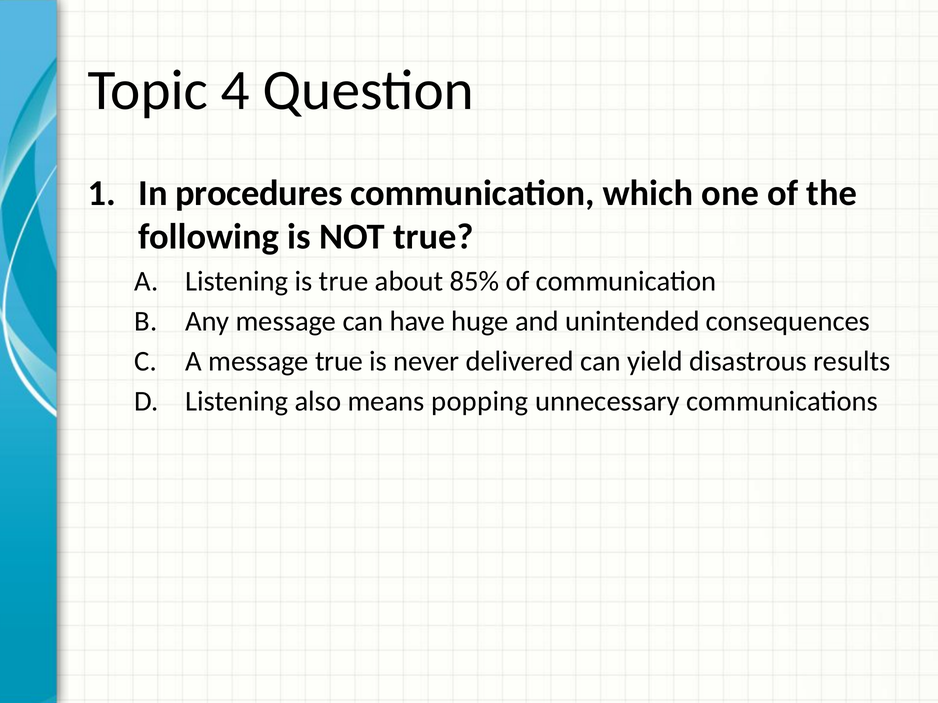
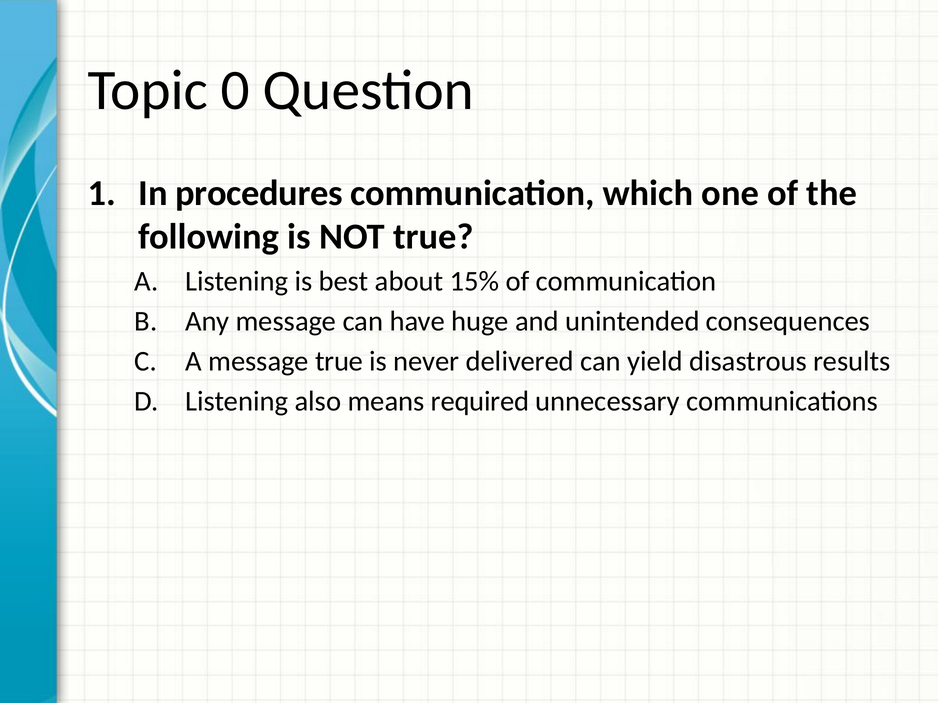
4: 4 -> 0
is true: true -> best
85%: 85% -> 15%
popping: popping -> required
